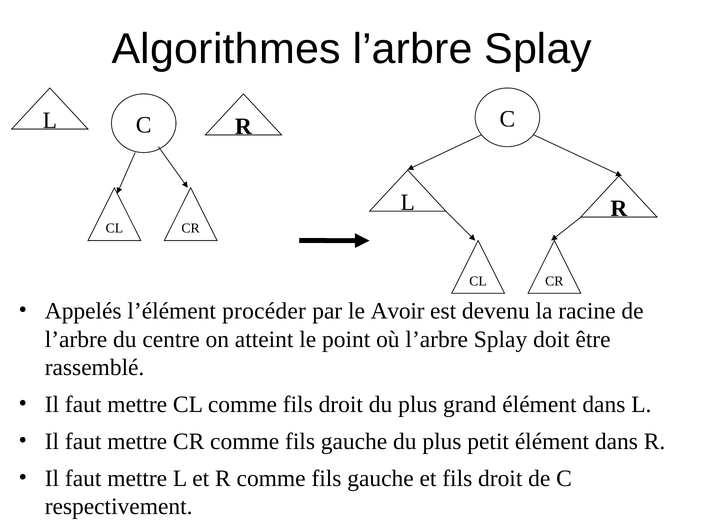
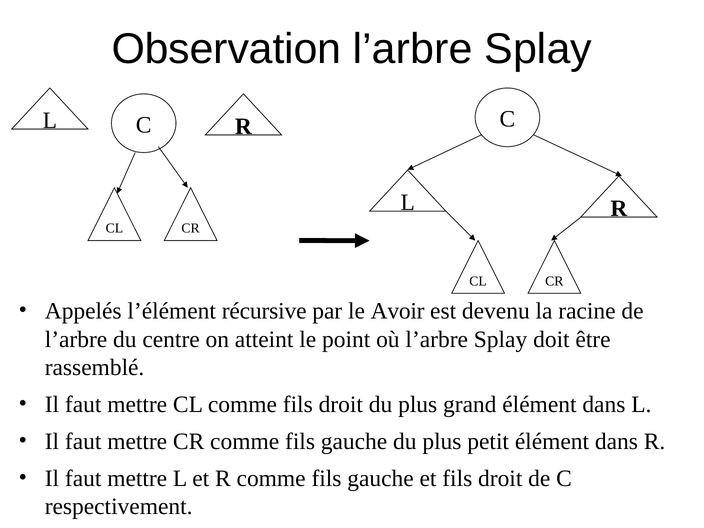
Algorithmes: Algorithmes -> Observation
procéder: procéder -> récursive
